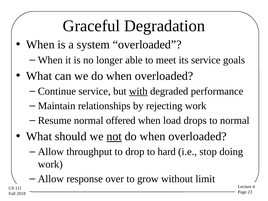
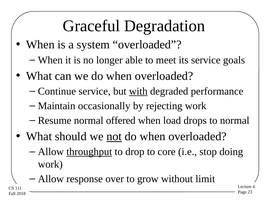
relationships: relationships -> occasionally
throughput underline: none -> present
hard: hard -> core
